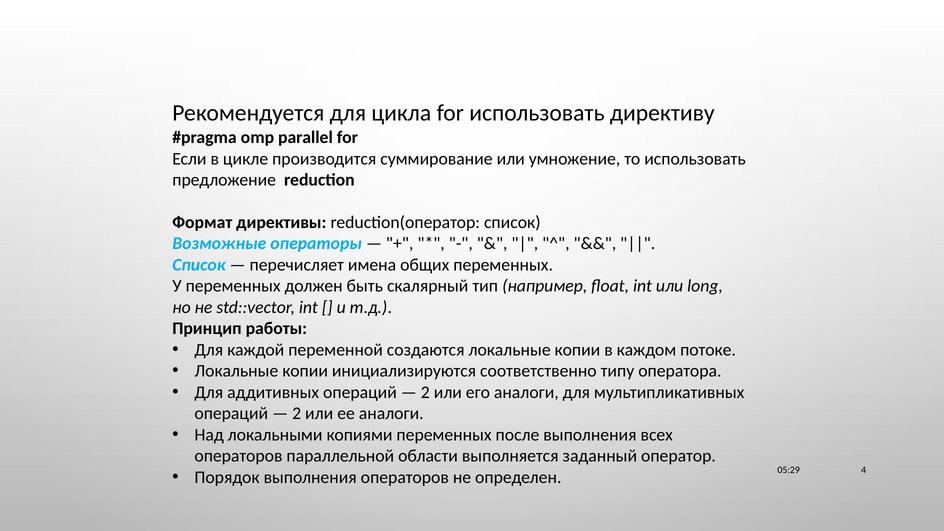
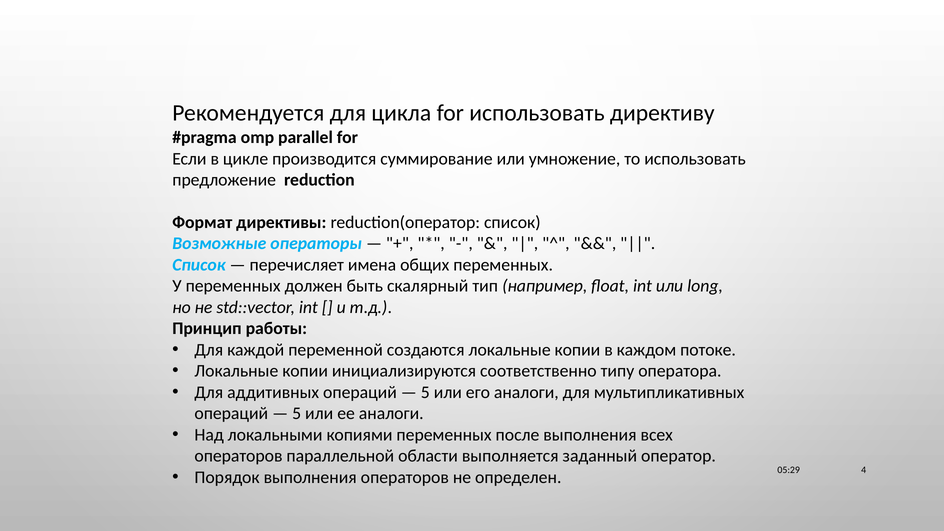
2 at (425, 392): 2 -> 5
2 at (297, 414): 2 -> 5
